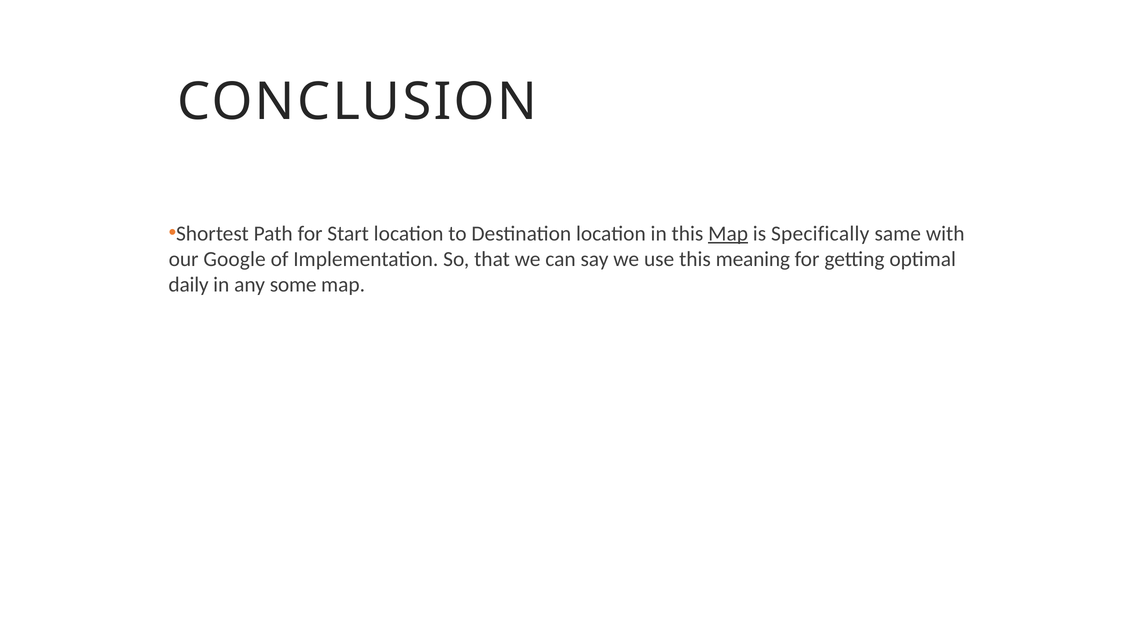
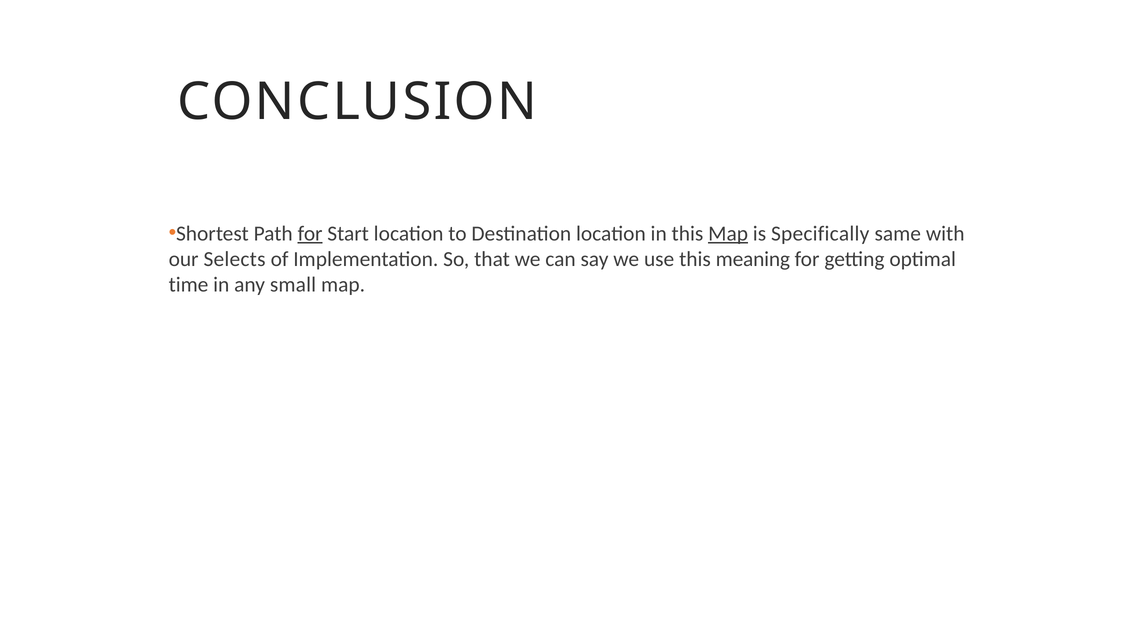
for at (310, 234) underline: none -> present
Google: Google -> Selects
daily: daily -> time
some: some -> small
